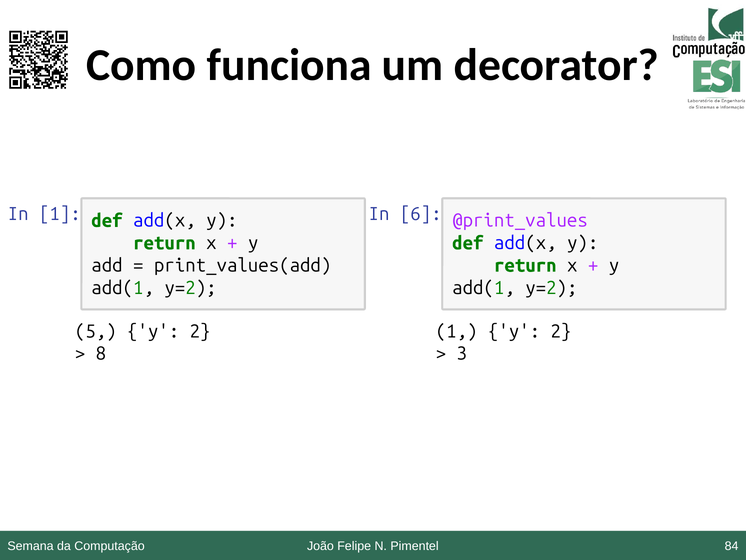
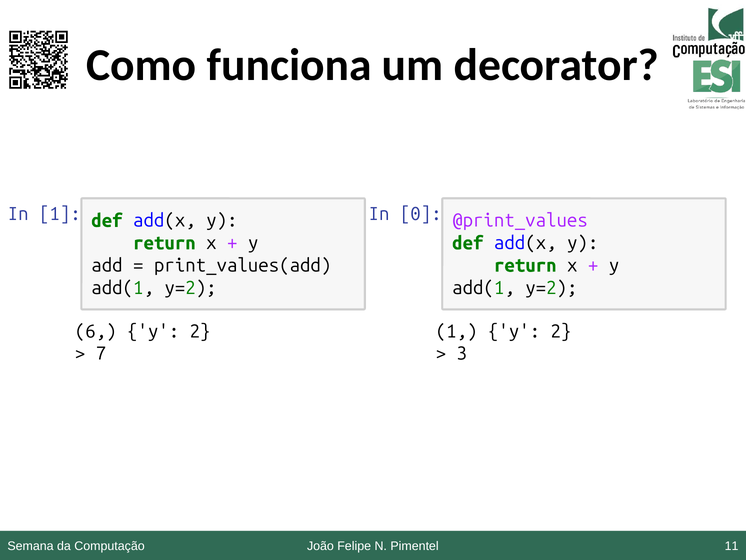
6: 6 -> 0
5: 5 -> 6
8: 8 -> 7
84: 84 -> 11
